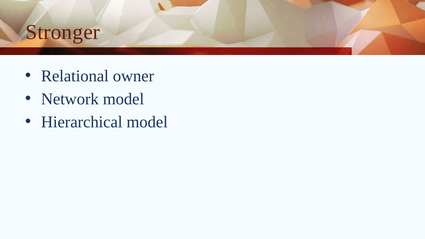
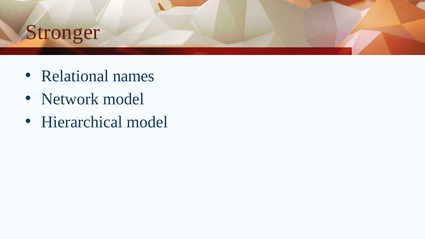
owner: owner -> names
